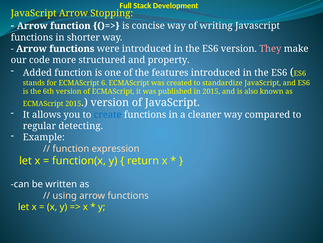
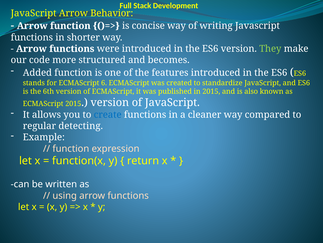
Stopping: Stopping -> Behavior
They colour: pink -> light green
property: property -> becomes
